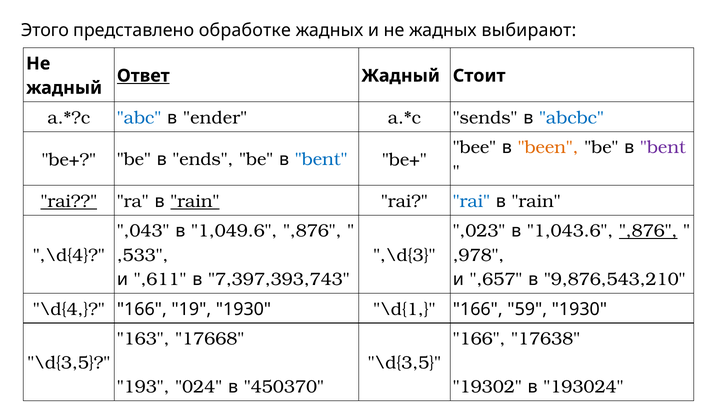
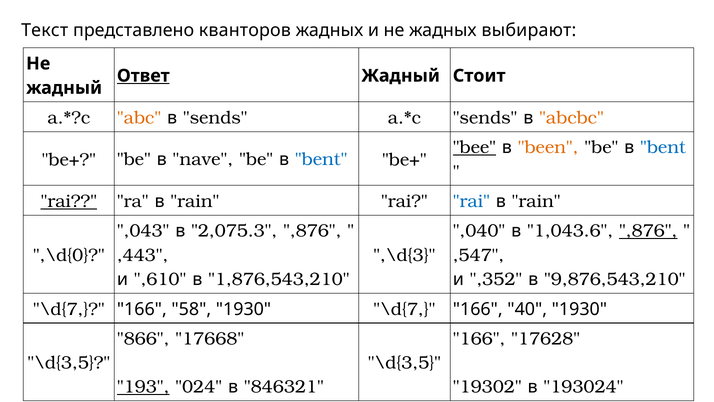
Этого: Этого -> Текст
обработке: обработке -> кванторов
abc colour: blue -> orange
в ender: ender -> sends
abcbc colour: blue -> orange
bee underline: none -> present
bent at (663, 147) colour: purple -> blue
ends: ends -> nave
rain at (195, 201) underline: present -> none
1,049.6: 1,049.6 -> 2,075.3
,023: ,023 -> ,040
,\d{4: ,\d{4 -> ,\d{0
,533: ,533 -> ,443
,978: ,978 -> ,547
,611: ,611 -> ,610
7,397,393,743: 7,397,393,743 -> 1,876,543,210
,657: ,657 -> ,352
\d{4 at (69, 309): \d{4 -> \d{7
19: 19 -> 58
1930 \d{1: \d{1 -> \d{7
59: 59 -> 40
163: 163 -> 866
17638: 17638 -> 17628
193 underline: none -> present
450370: 450370 -> 846321
